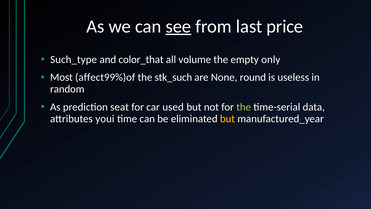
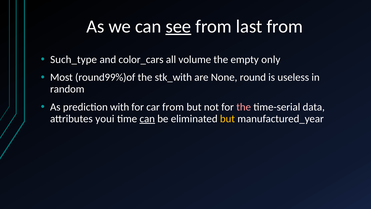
last price: price -> from
color_that: color_that -> color_cars
affect99%)of: affect99%)of -> round99%)of
stk_such: stk_such -> stk_with
seat: seat -> with
car used: used -> from
the at (244, 107) colour: light green -> pink
can at (147, 119) underline: none -> present
